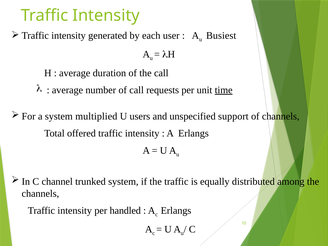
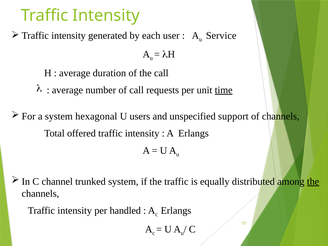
Busiest: Busiest -> Service
multiplied: multiplied -> hexagonal
the at (313, 182) underline: none -> present
